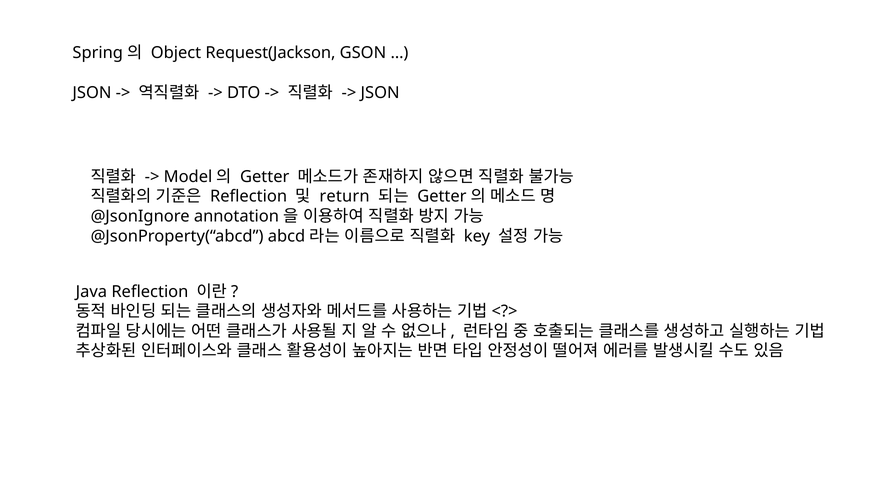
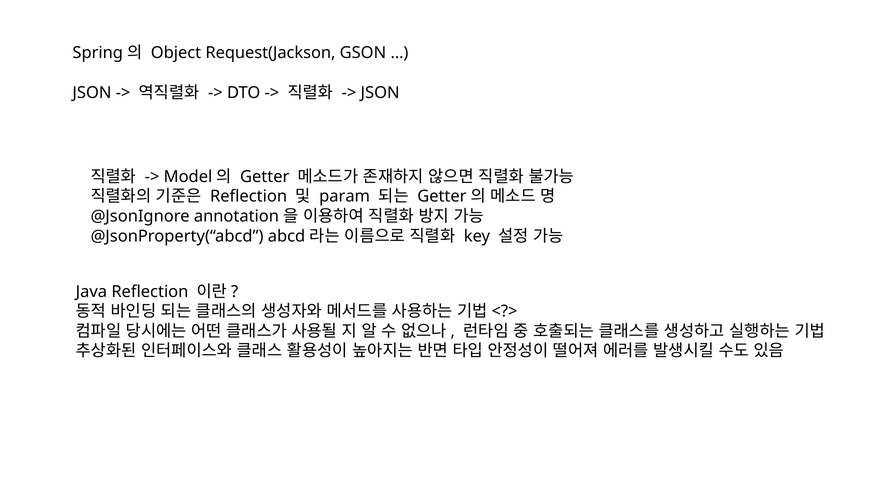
return: return -> param
